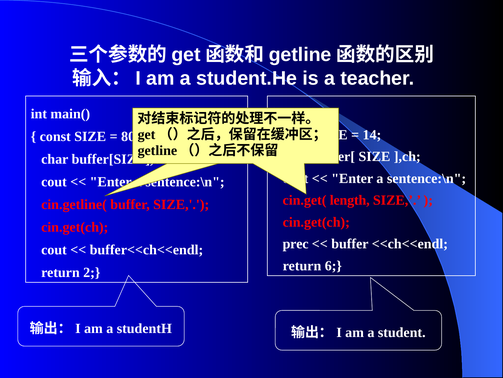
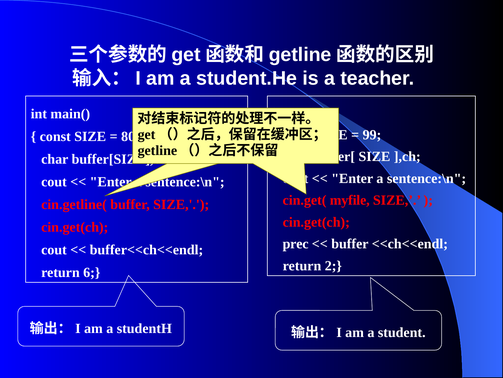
14: 14 -> 99
length: length -> myfile
6: 6 -> 2
2: 2 -> 6
